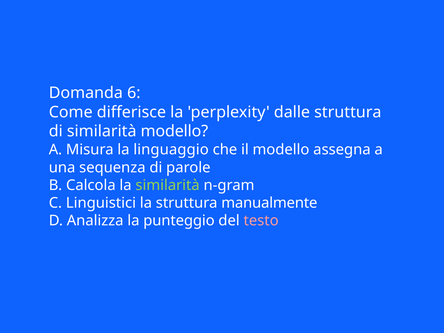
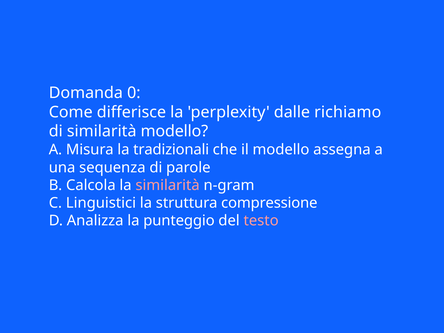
6: 6 -> 0
dalle struttura: struttura -> richiamo
linguaggio: linguaggio -> tradizionali
similarità at (168, 185) colour: light green -> pink
manualmente: manualmente -> compressione
